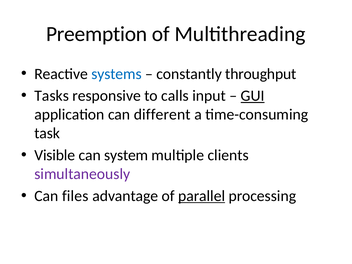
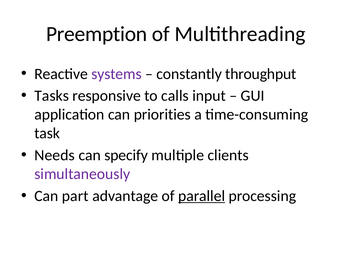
systems colour: blue -> purple
GUI underline: present -> none
different: different -> priorities
Visible: Visible -> Needs
system: system -> specify
files: files -> part
